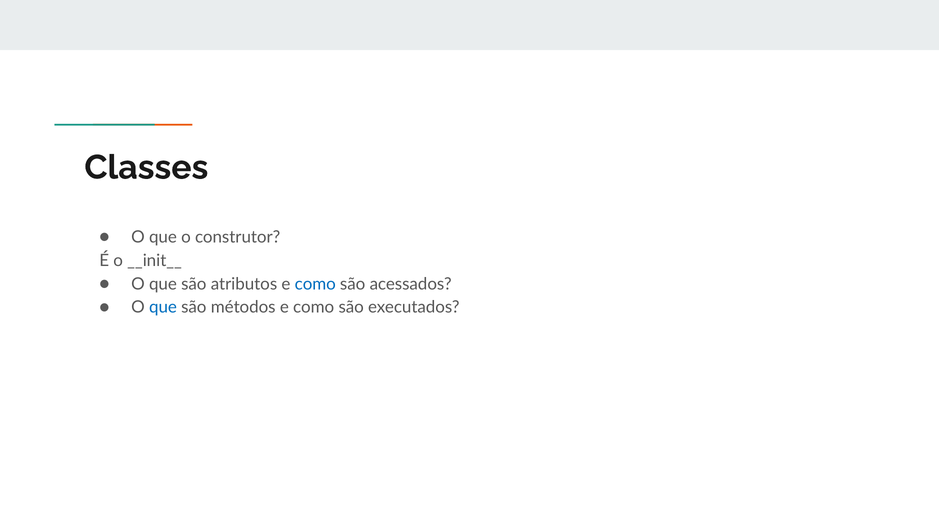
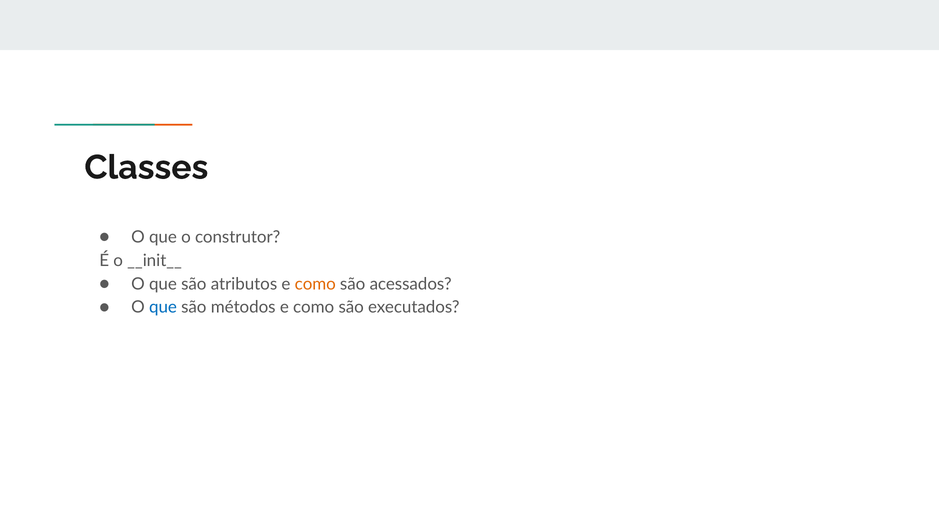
como at (315, 284) colour: blue -> orange
